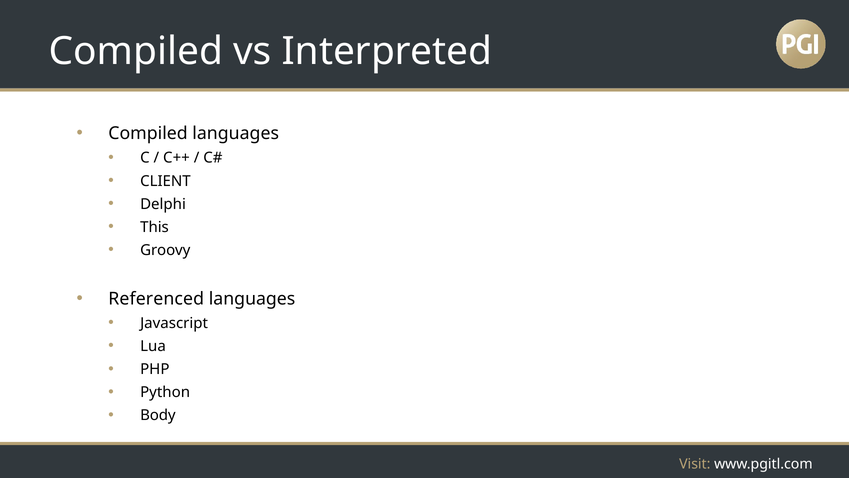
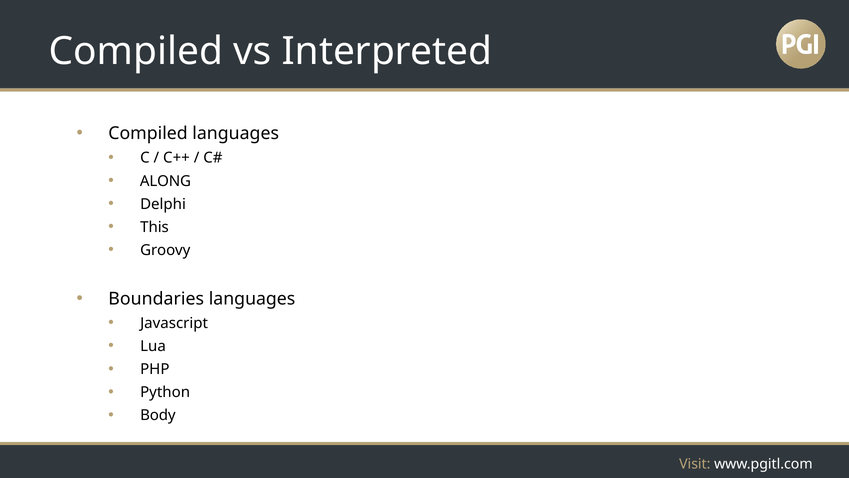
CLIENT: CLIENT -> ALONG
Referenced: Referenced -> Boundaries
